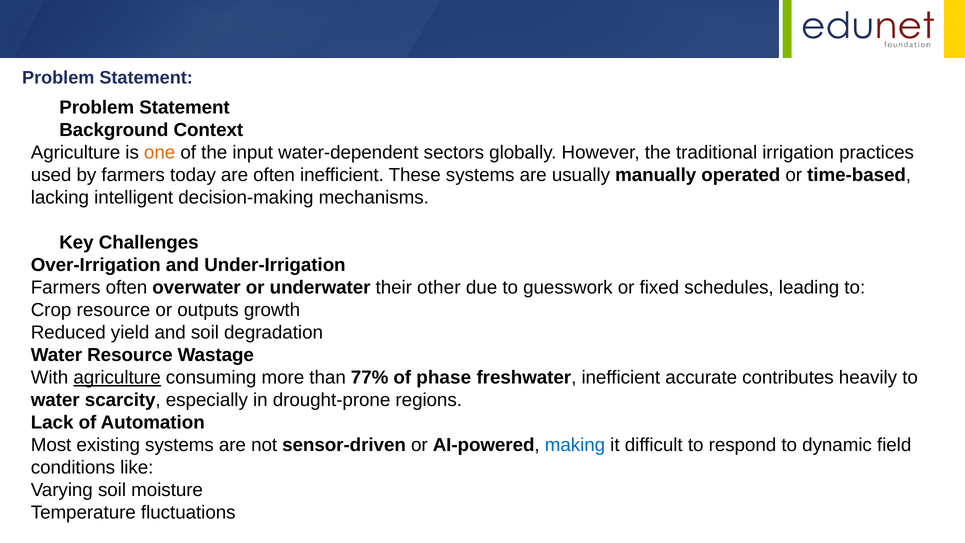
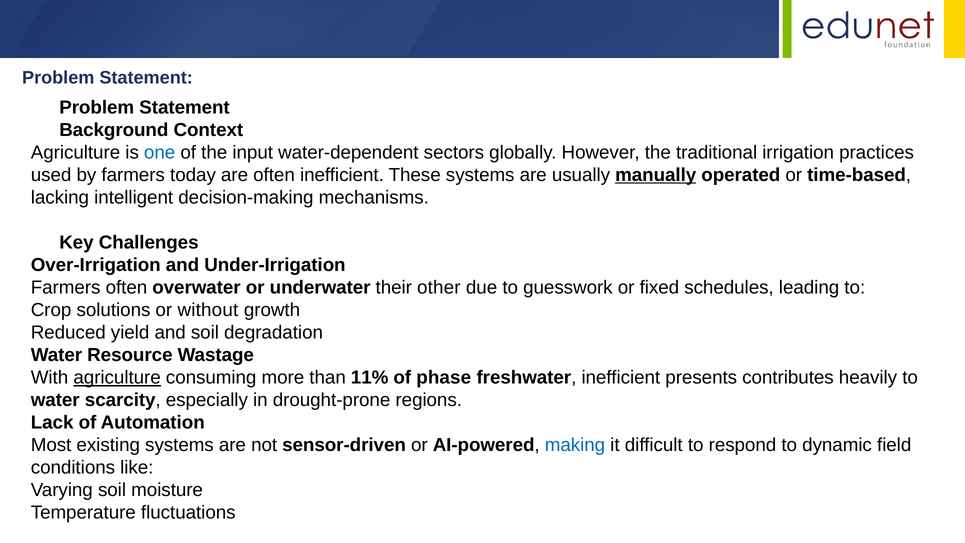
one colour: orange -> blue
manually underline: none -> present
Crop resource: resource -> solutions
outputs: outputs -> without
77%: 77% -> 11%
accurate: accurate -> presents
